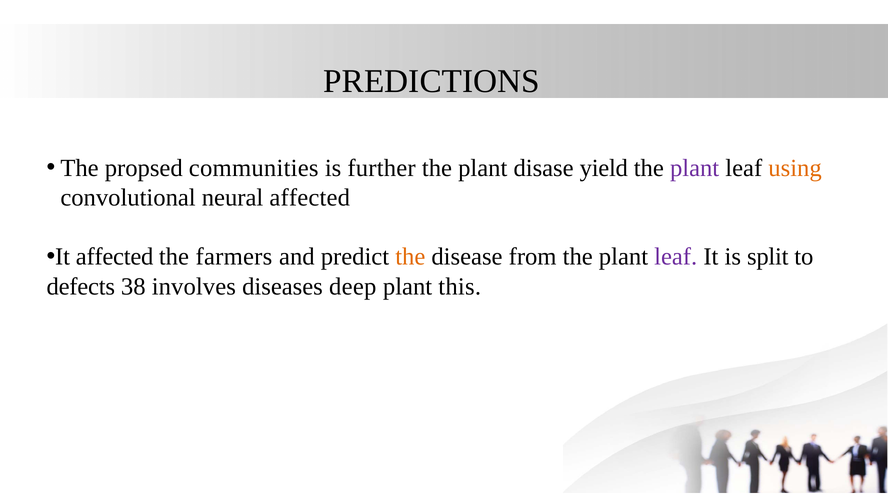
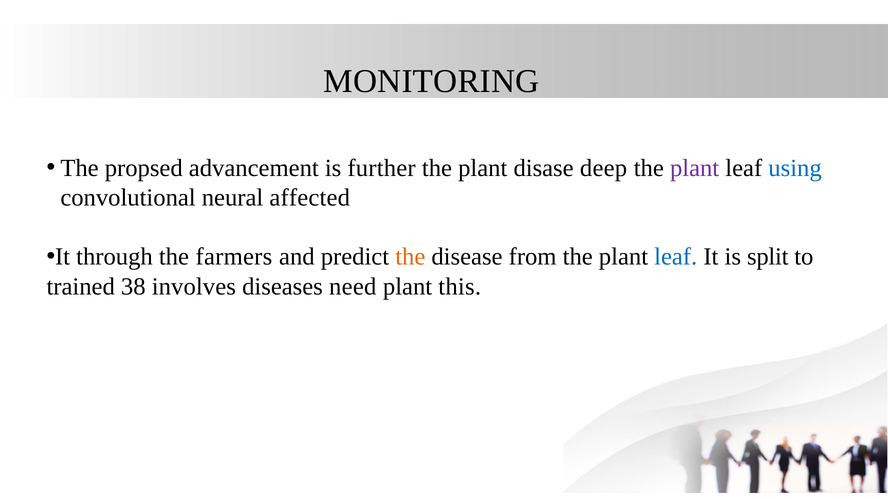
PREDICTIONS: PREDICTIONS -> MONITORING
communities: communities -> advancement
yield: yield -> deep
using colour: orange -> blue
It affected: affected -> through
leaf at (676, 257) colour: purple -> blue
defects: defects -> trained
deep: deep -> need
